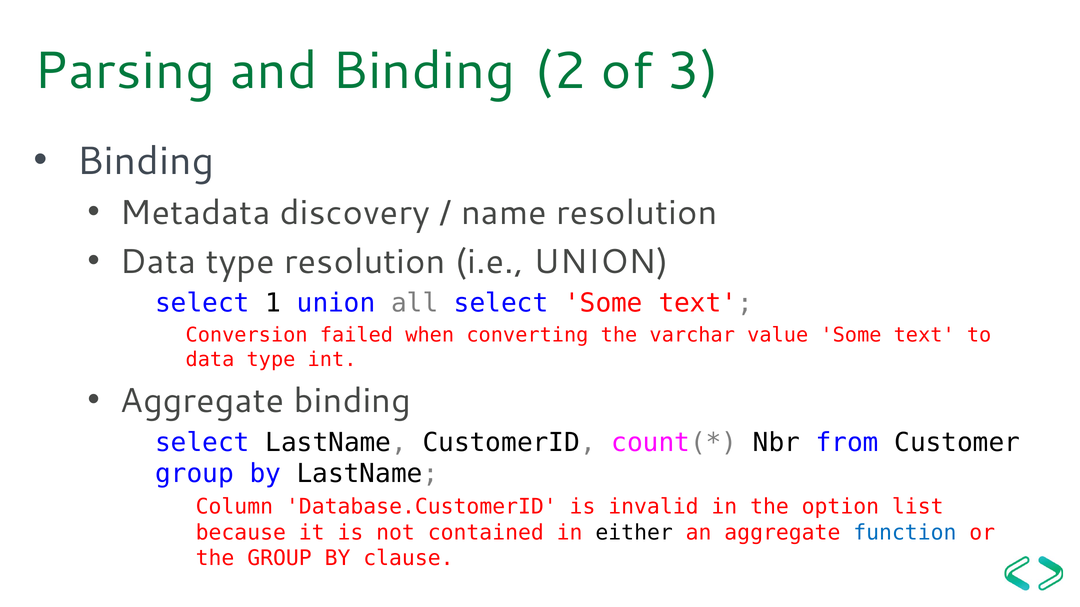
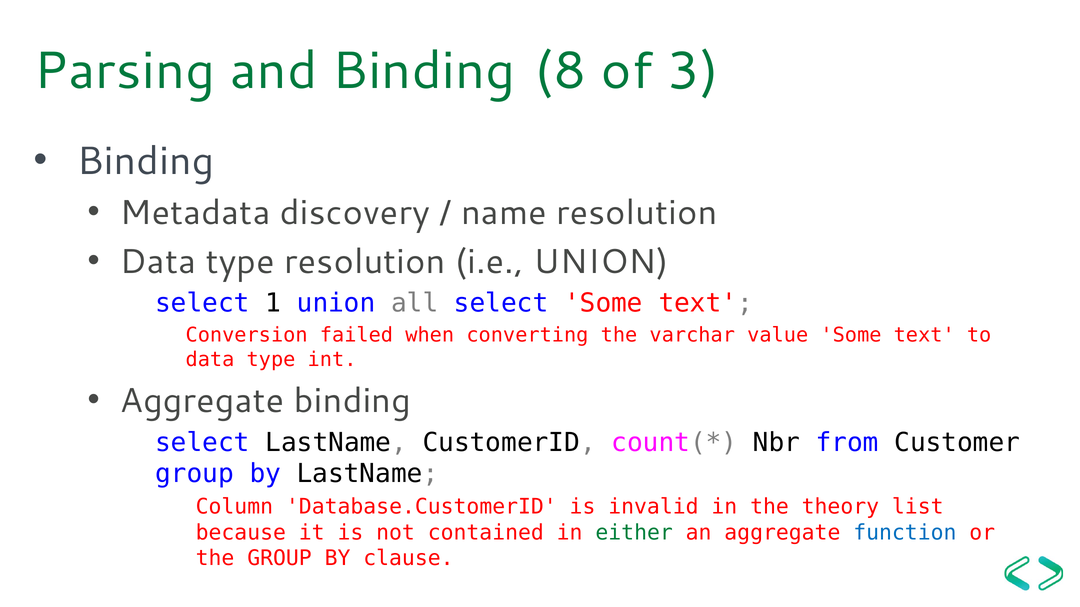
2: 2 -> 8
option: option -> theory
either colour: black -> green
